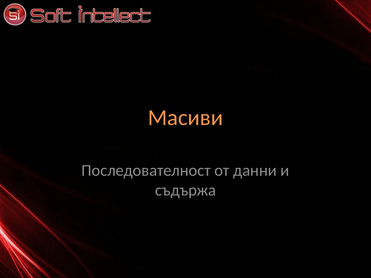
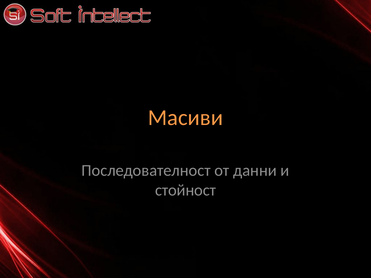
съдържа: съдържа -> стойност
